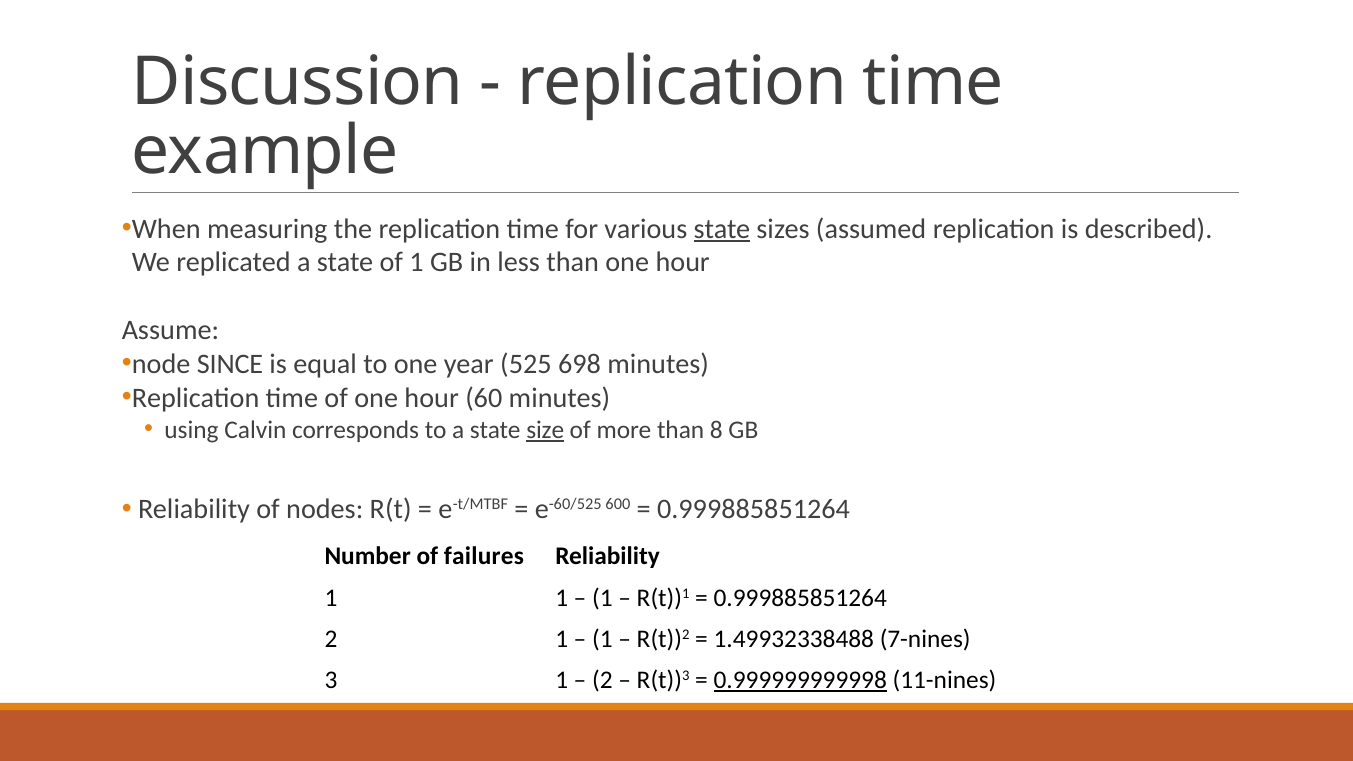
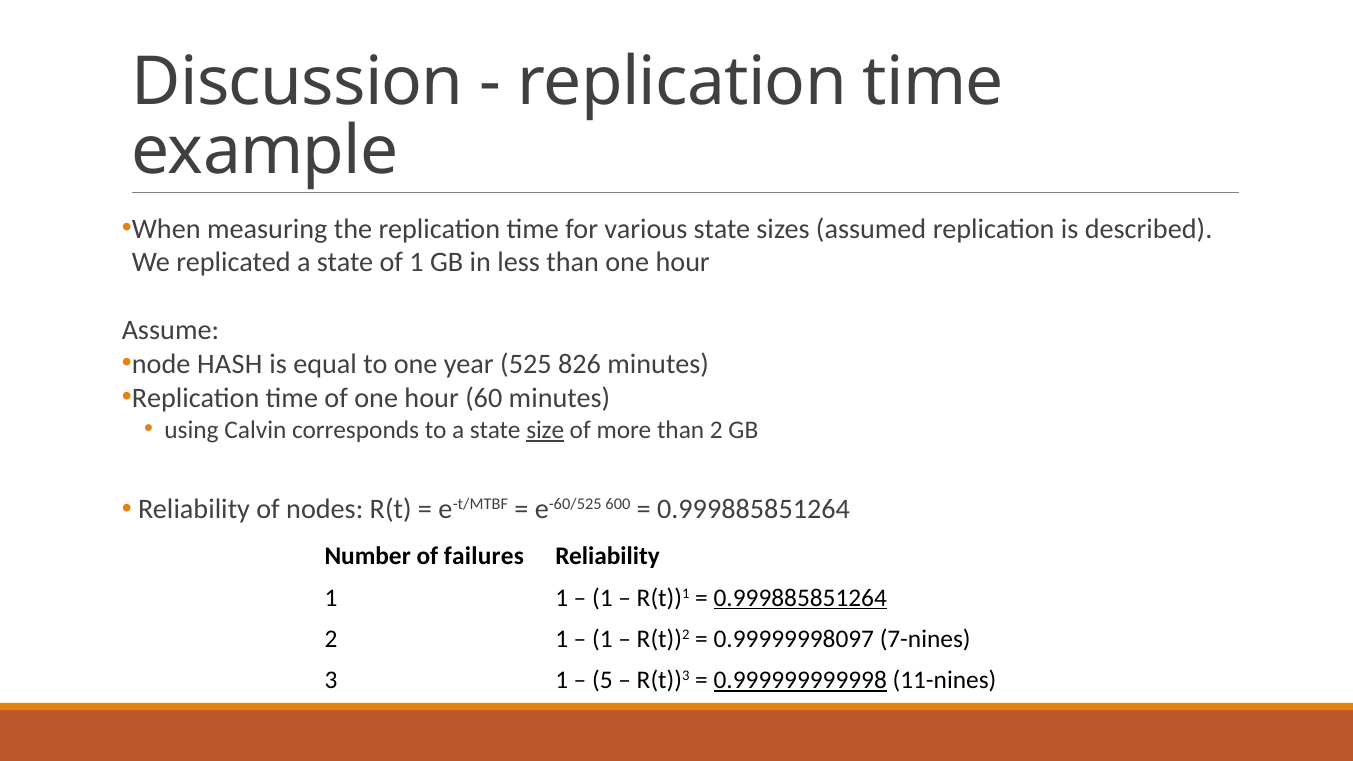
state at (722, 229) underline: present -> none
SINCE: SINCE -> HASH
698: 698 -> 826
than 8: 8 -> 2
0.999885851264 at (800, 598) underline: none -> present
1.49932338488: 1.49932338488 -> 0.99999998097
2 at (602, 680): 2 -> 5
